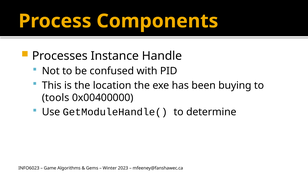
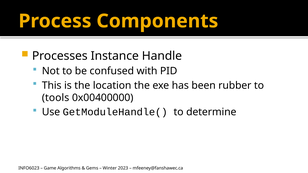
buying: buying -> rubber
